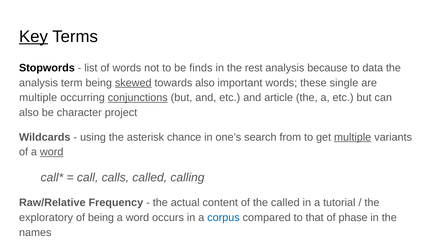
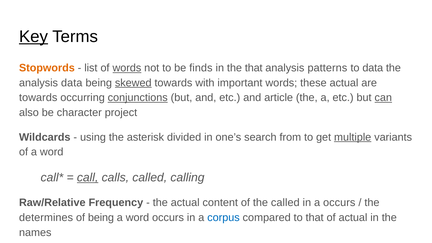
Stopwords colour: black -> orange
words at (127, 68) underline: none -> present
the rest: rest -> that
because: because -> patterns
analysis term: term -> data
towards also: also -> with
these single: single -> actual
multiple at (38, 98): multiple -> towards
can underline: none -> present
chance: chance -> divided
word at (52, 152) underline: present -> none
call underline: none -> present
a tutorial: tutorial -> occurs
exploratory: exploratory -> determines
of phase: phase -> actual
